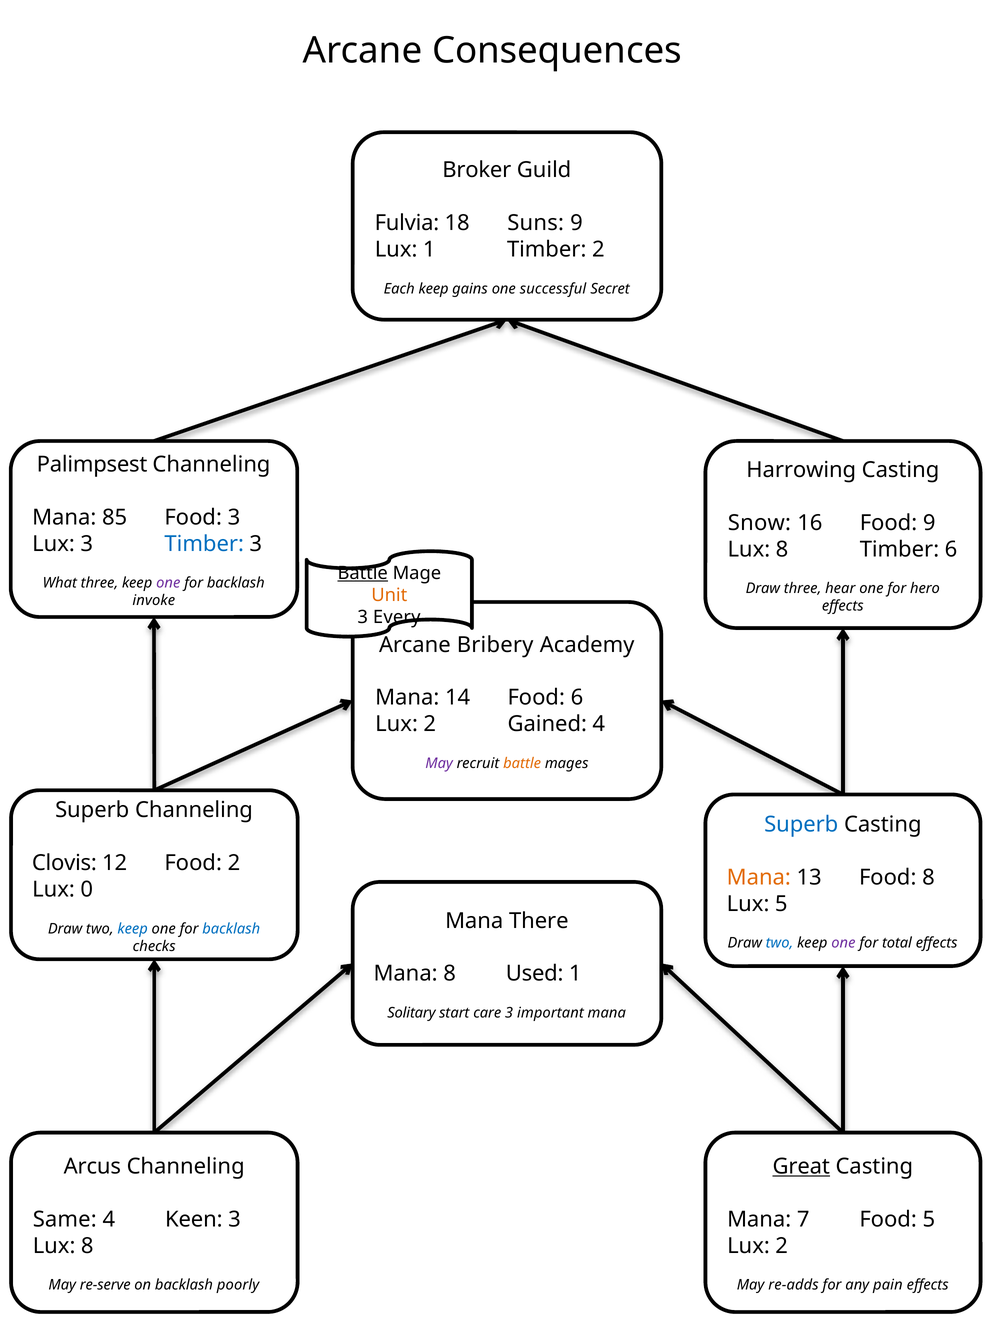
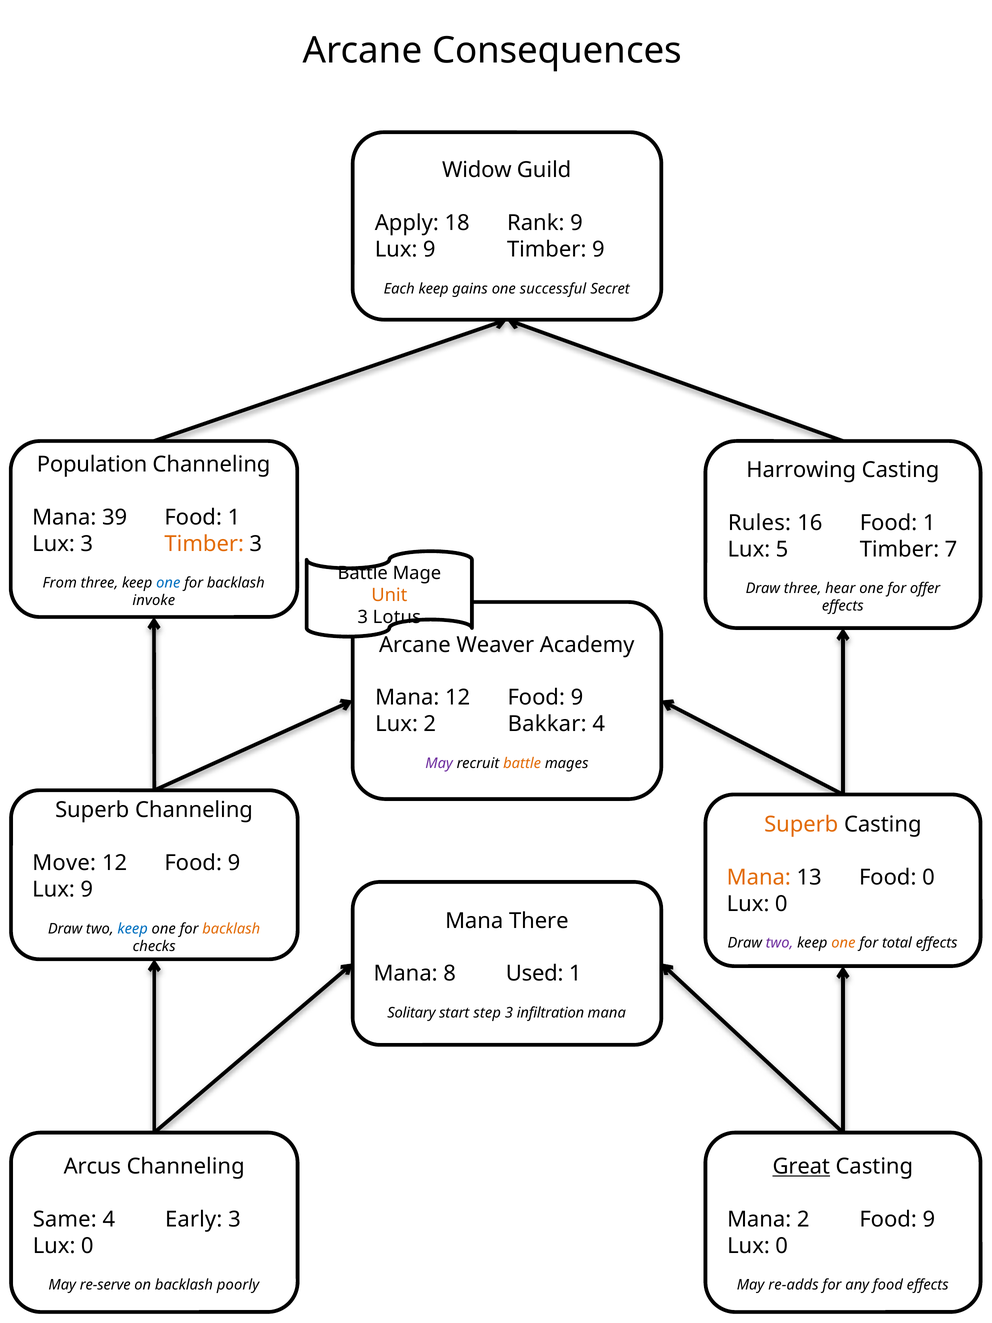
Broker: Broker -> Widow
Fulvia: Fulvia -> Apply
Suns: Suns -> Rank
1 at (429, 249): 1 -> 9
Timber 2: 2 -> 9
Palimpsest: Palimpsest -> Population
85: 85 -> 39
3 at (234, 517): 3 -> 1
Snow: Snow -> Rules
16 Food 9: 9 -> 1
Timber at (204, 544) colour: blue -> orange
8 at (782, 549): 8 -> 5
Timber 6: 6 -> 7
Battle at (363, 573) underline: present -> none
What: What -> From
one at (168, 583) colour: purple -> blue
hero: hero -> offer
Every: Every -> Lotus
Bribery: Bribery -> Weaver
Mana 14: 14 -> 12
6 at (577, 697): 6 -> 9
Gained: Gained -> Bakkar
Superb at (801, 824) colour: blue -> orange
Clovis: Clovis -> Move
2 at (234, 863): 2 -> 9
Food 8: 8 -> 0
0 at (87, 889): 0 -> 9
5 at (781, 904): 5 -> 0
backlash at (231, 928) colour: blue -> orange
two at (780, 943) colour: blue -> purple
one at (843, 943) colour: purple -> orange
care: care -> step
important: important -> infiltration
Keen: Keen -> Early
Mana 7: 7 -> 2
5 at (929, 1219): 5 -> 9
8 at (87, 1246): 8 -> 0
2 at (782, 1246): 2 -> 0
any pain: pain -> food
